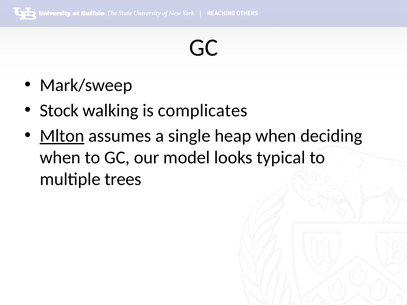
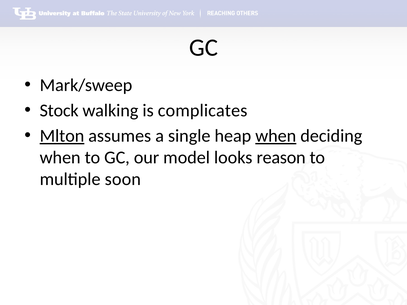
when at (276, 136) underline: none -> present
typical: typical -> reason
trees: trees -> soon
